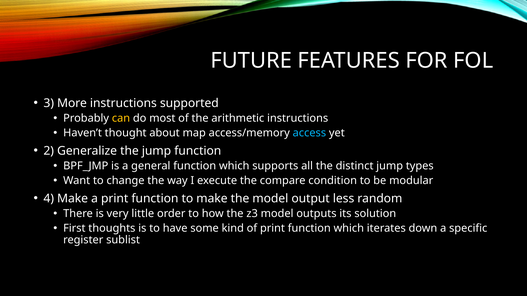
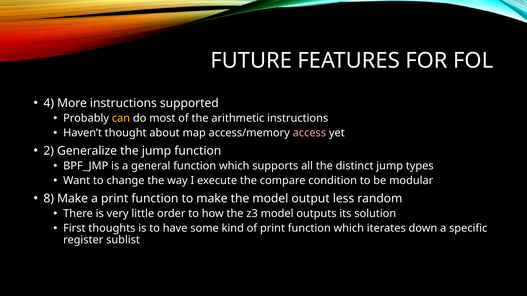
3: 3 -> 4
access colour: light blue -> pink
4: 4 -> 8
